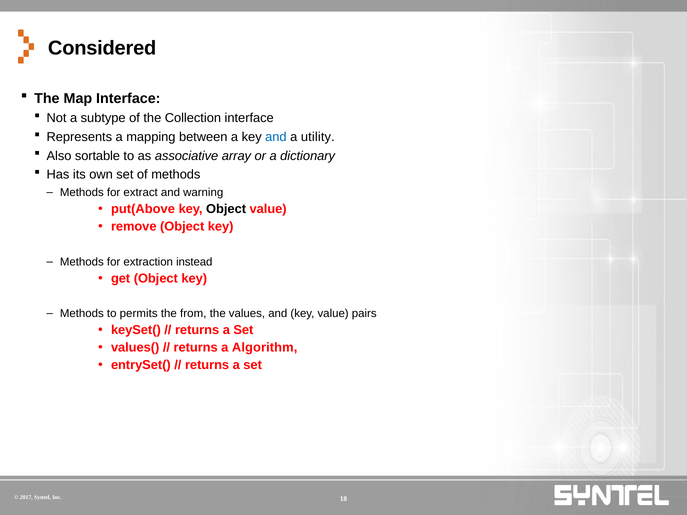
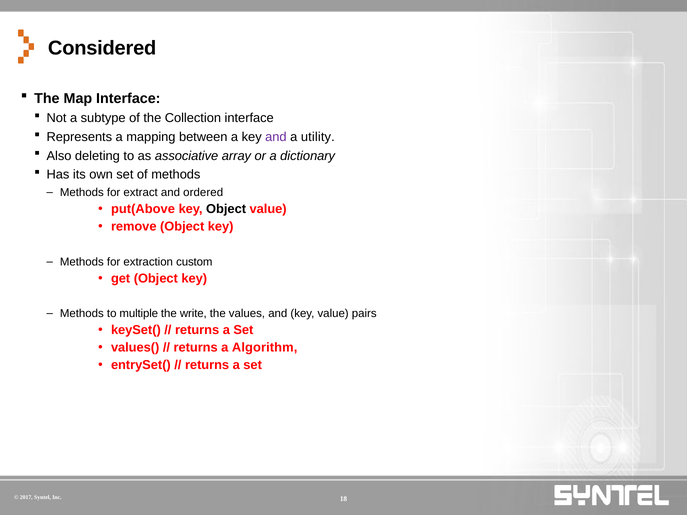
and at (276, 137) colour: blue -> purple
sortable: sortable -> deleting
warning: warning -> ordered
instead: instead -> custom
permits: permits -> multiple
from: from -> write
